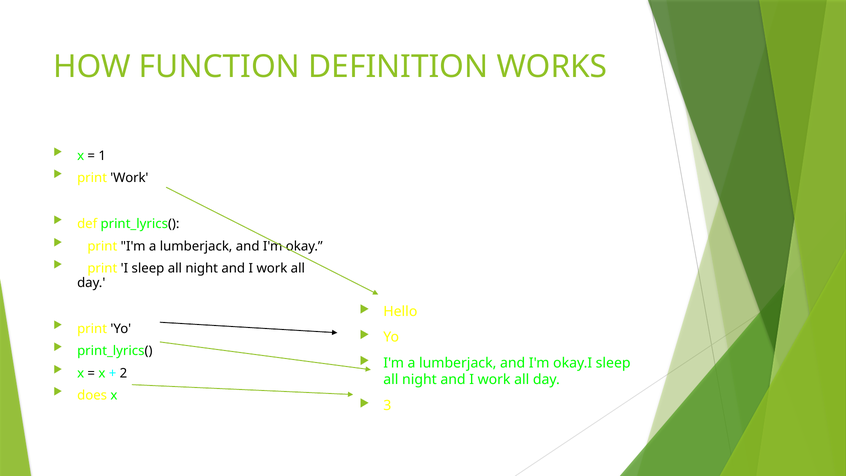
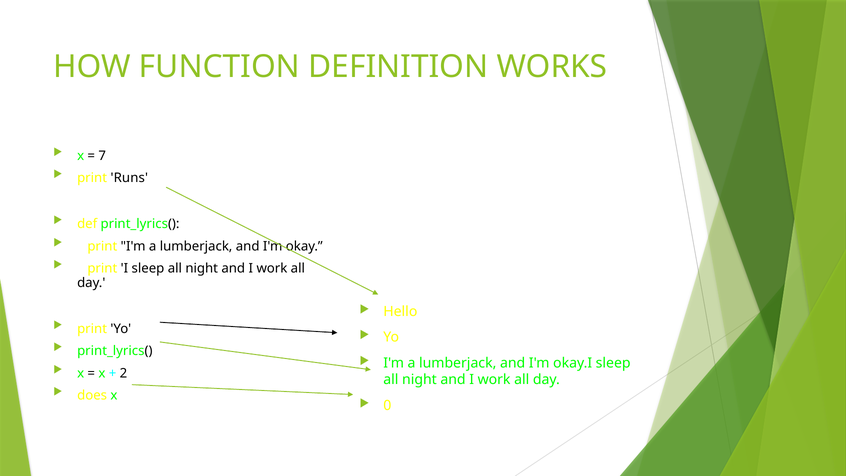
1: 1 -> 7
print Work: Work -> Runs
3: 3 -> 0
